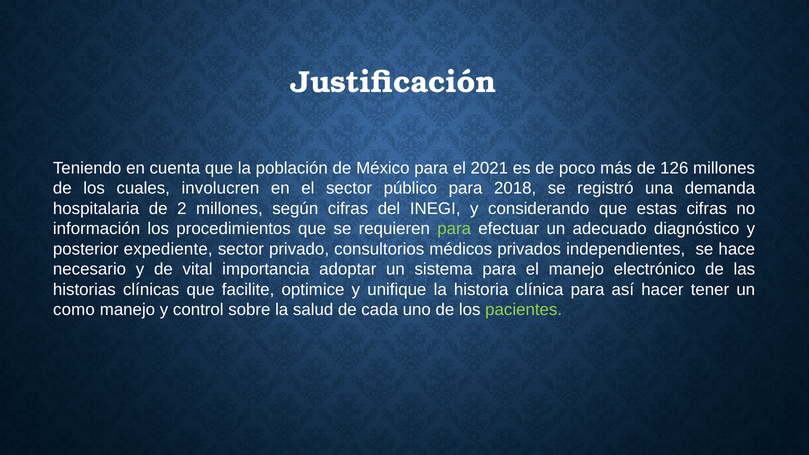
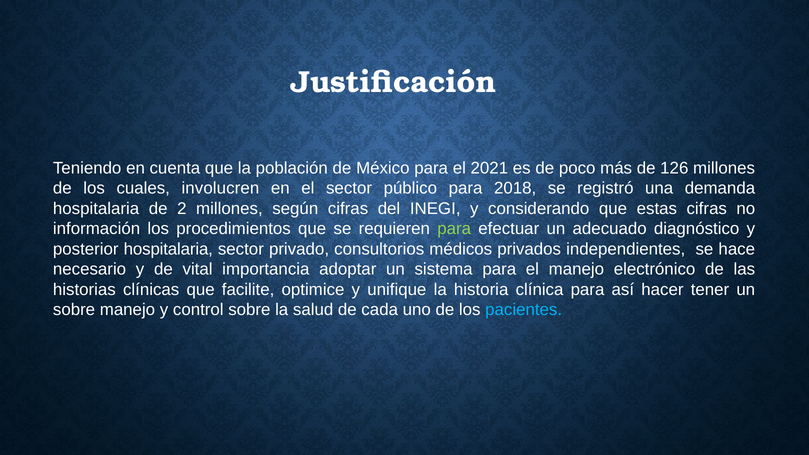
posterior expediente: expediente -> hospitalaria
como at (74, 310): como -> sobre
pacientes colour: light green -> light blue
